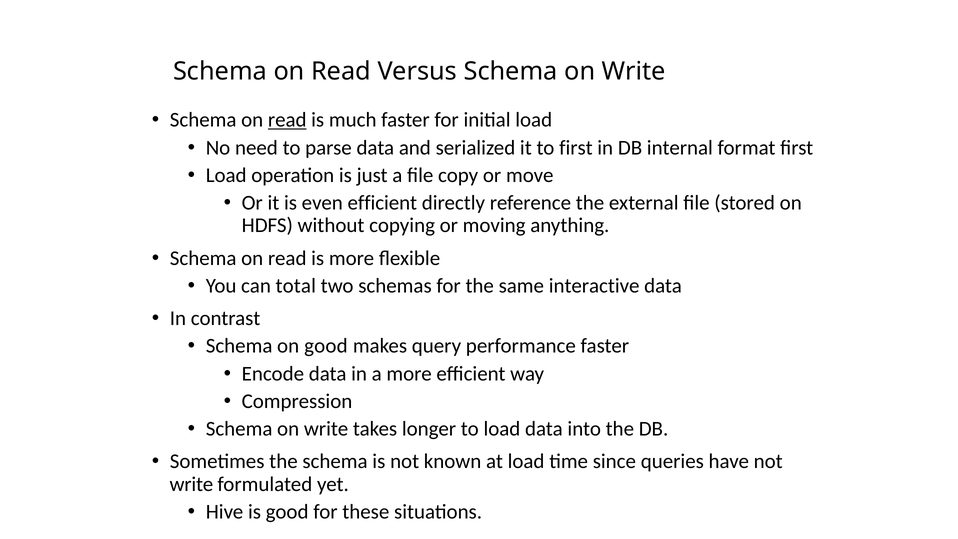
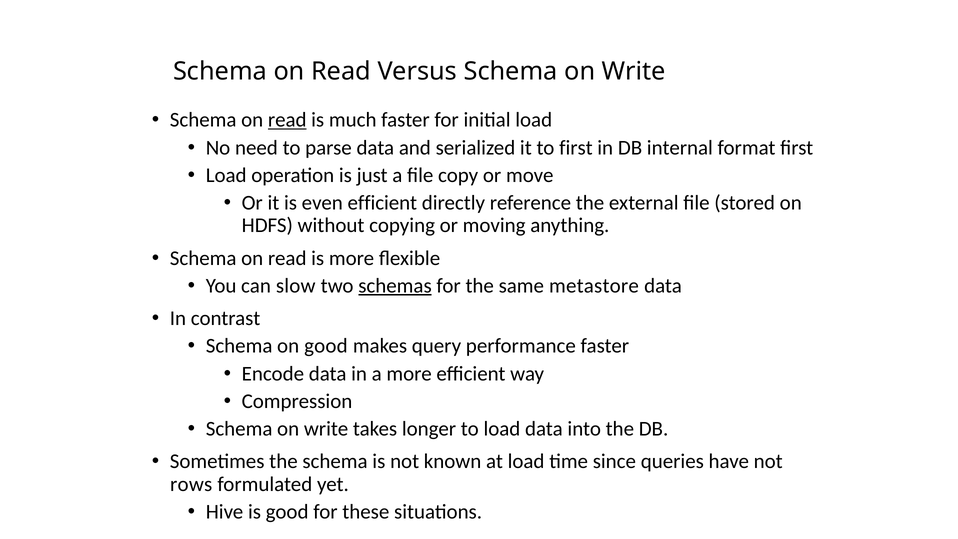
total: total -> slow
schemas underline: none -> present
interactive: interactive -> metastore
write at (191, 484): write -> rows
